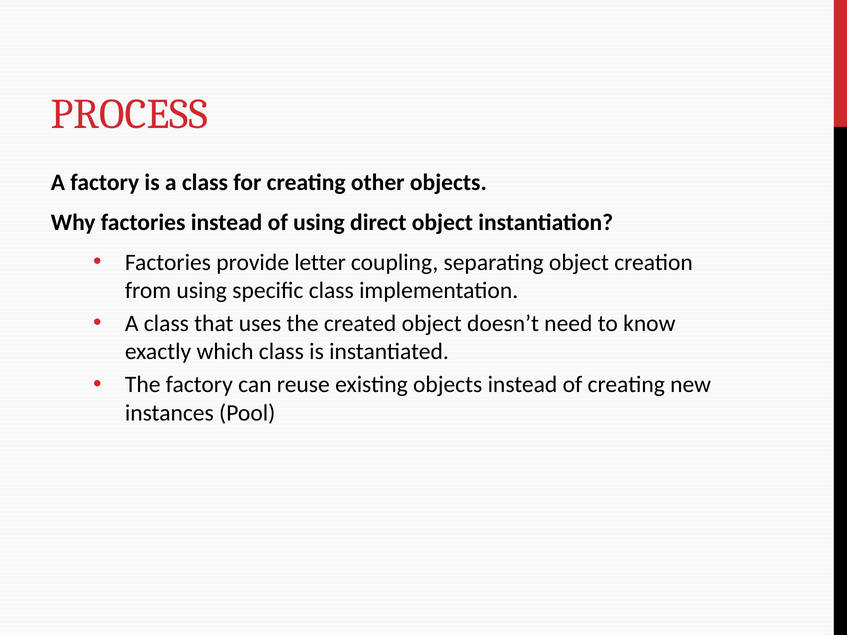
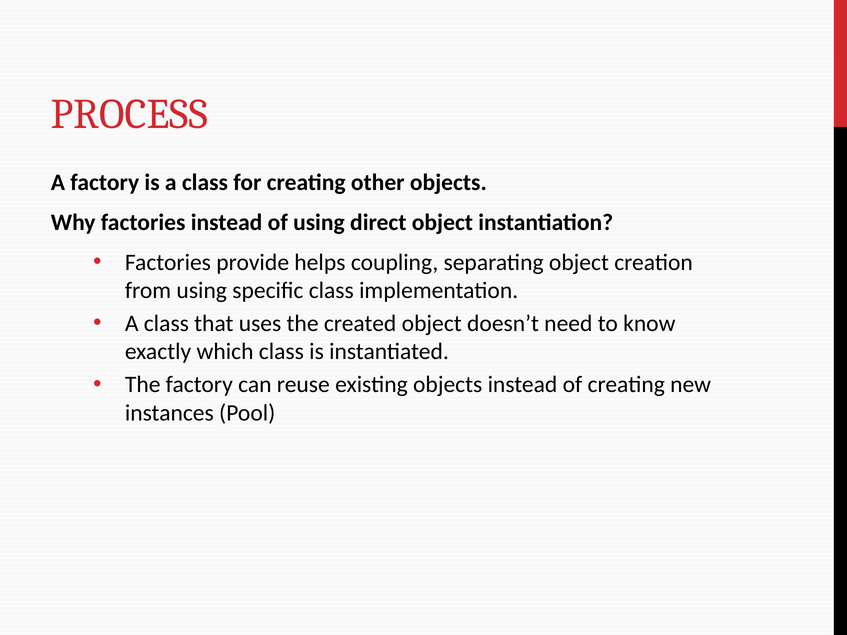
letter: letter -> helps
